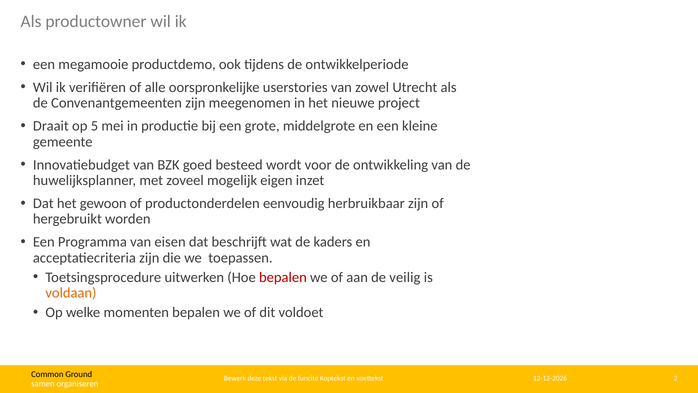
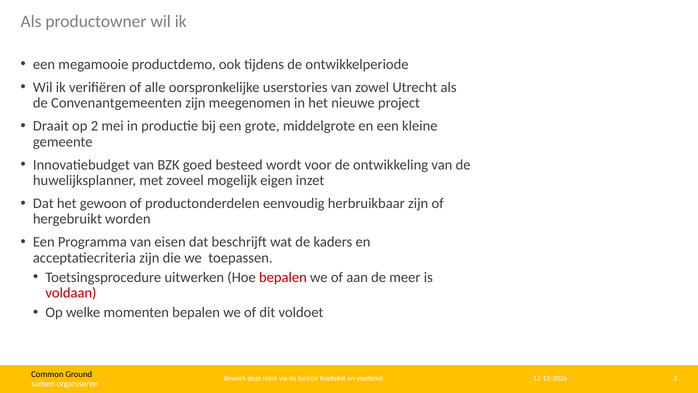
op 5: 5 -> 2
veilig: veilig -> meer
voldaan colour: orange -> red
